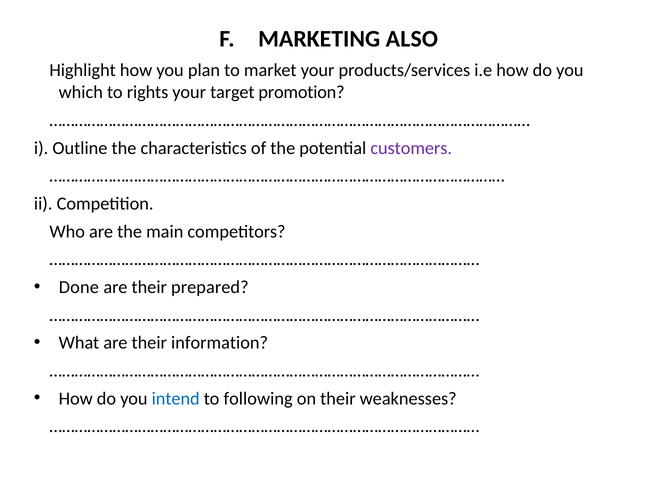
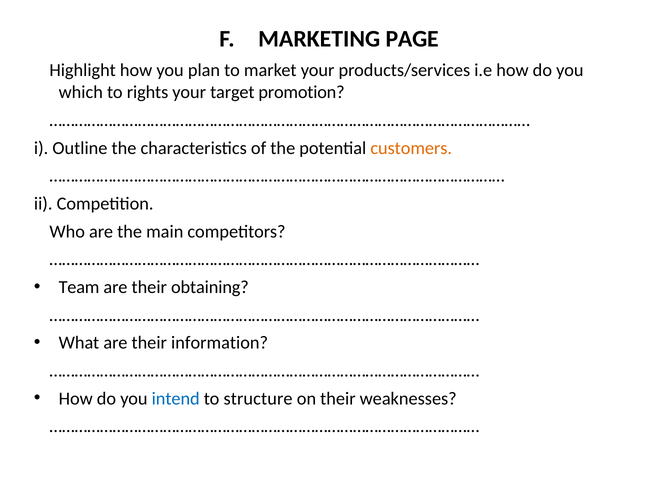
ALSO: ALSO -> PAGE
customers colour: purple -> orange
Done: Done -> Team
prepared: prepared -> obtaining
following: following -> structure
